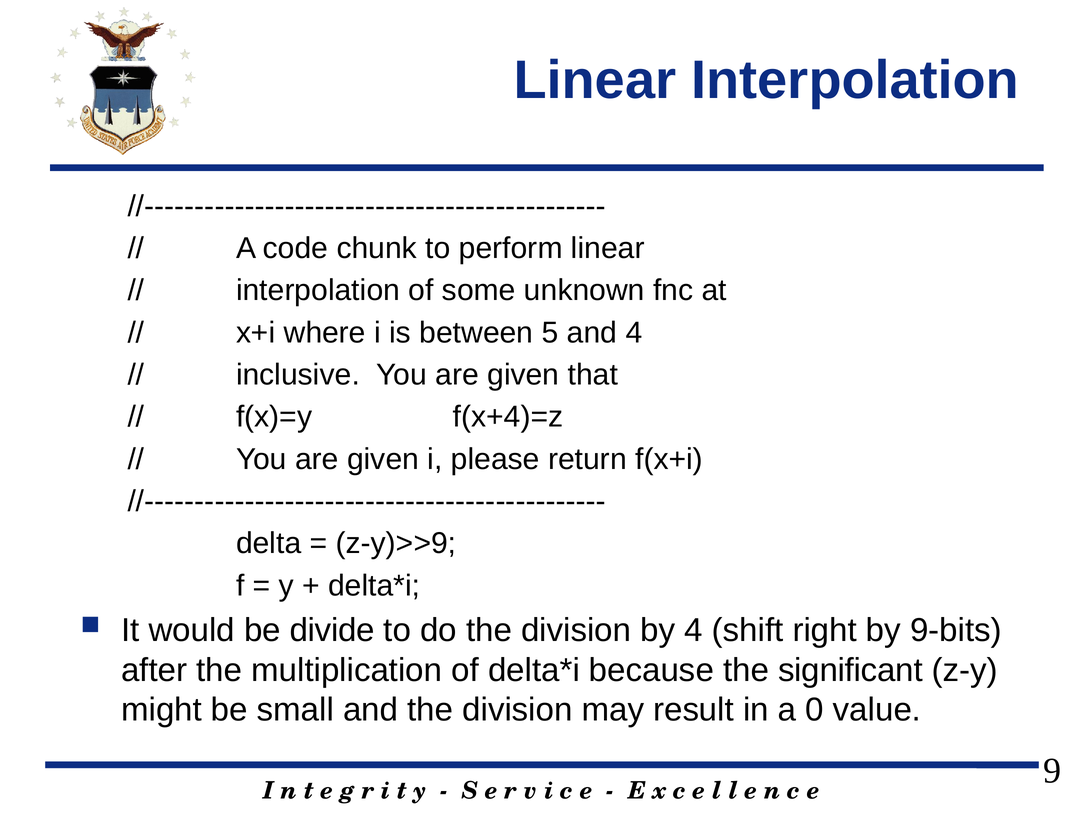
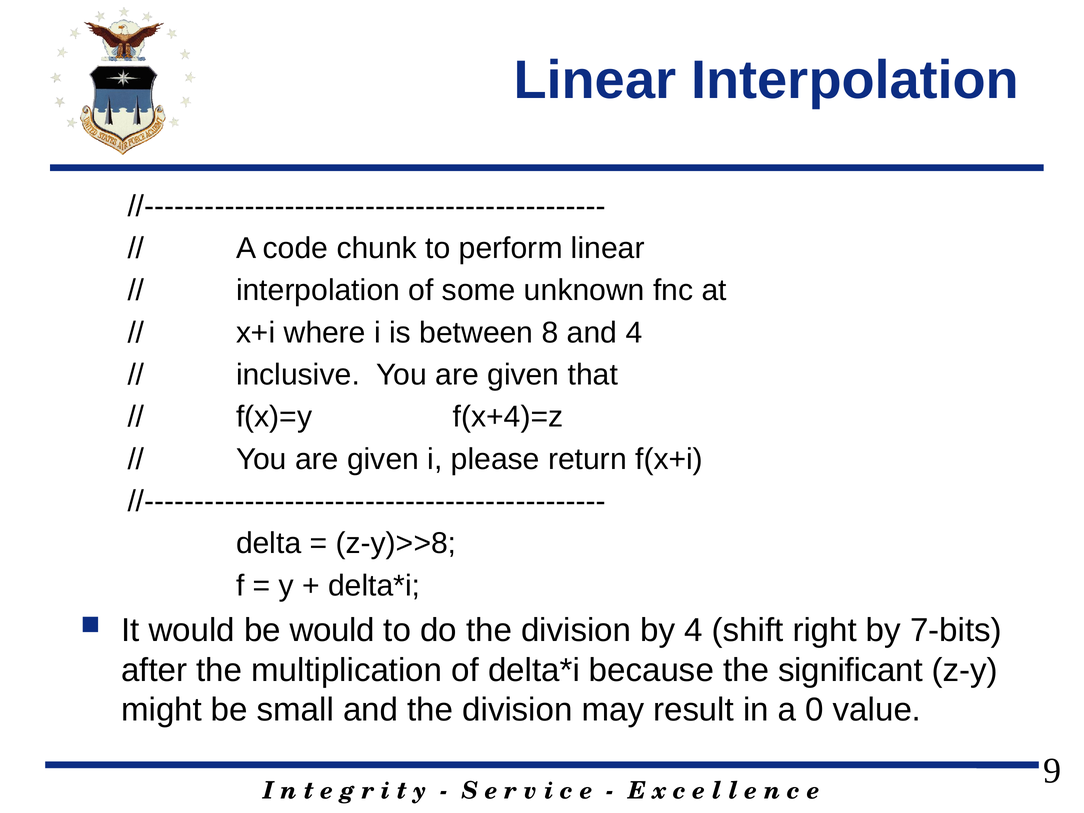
5: 5 -> 8
z-y)>>9: z-y)>>9 -> z-y)>>8
be divide: divide -> would
9-bits: 9-bits -> 7-bits
